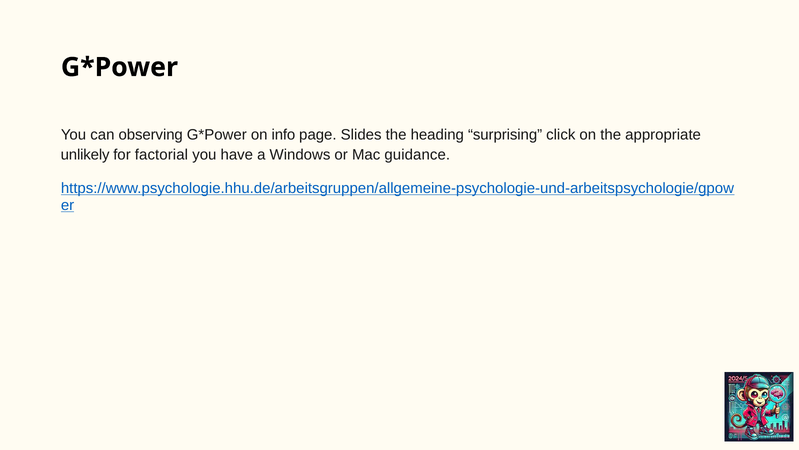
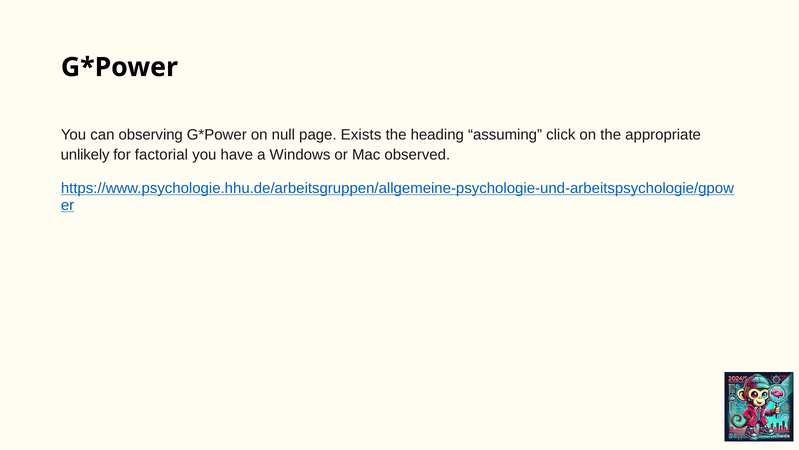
info: info -> null
Slides: Slides -> Exists
surprising: surprising -> assuming
guidance: guidance -> observed
